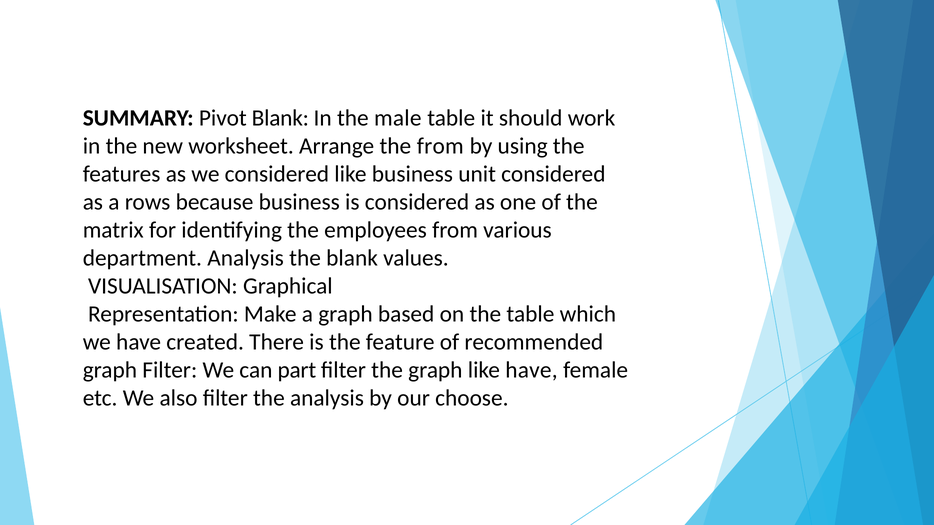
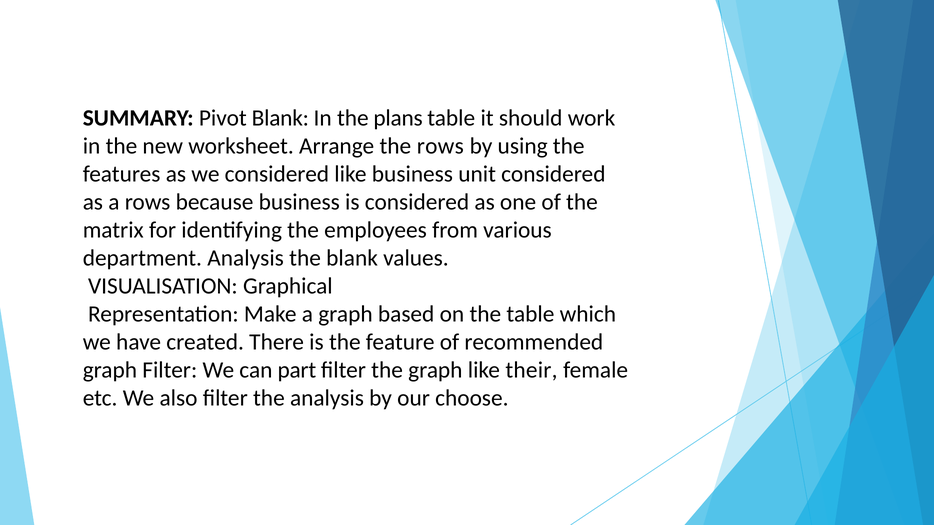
male: male -> plans
the from: from -> rows
like have: have -> their
